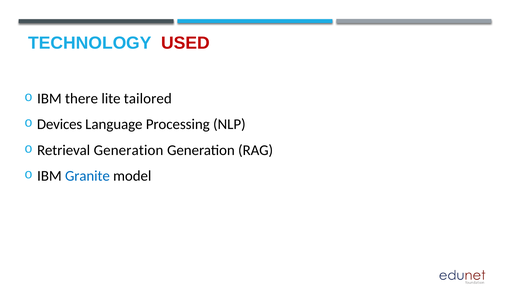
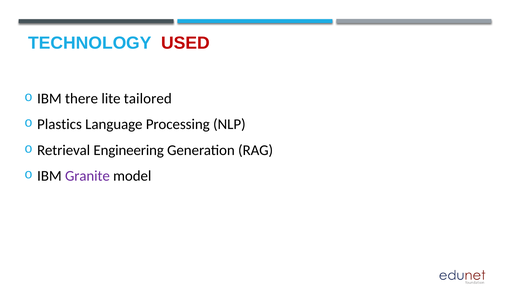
Devices: Devices -> Plastics
Retrieval Generation: Generation -> Engineering
Granite colour: blue -> purple
